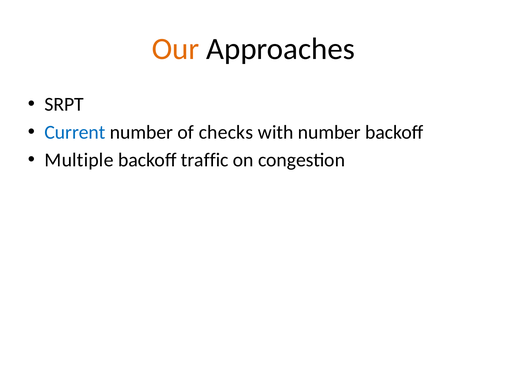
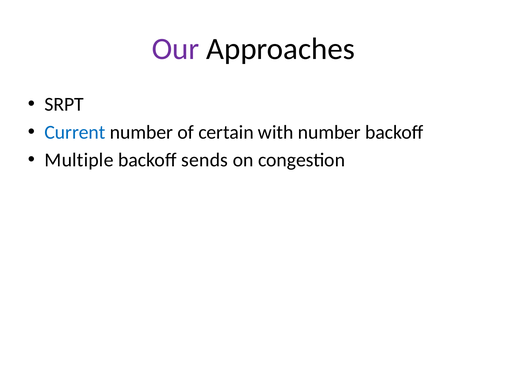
Our colour: orange -> purple
checks: checks -> certain
traffic: traffic -> sends
